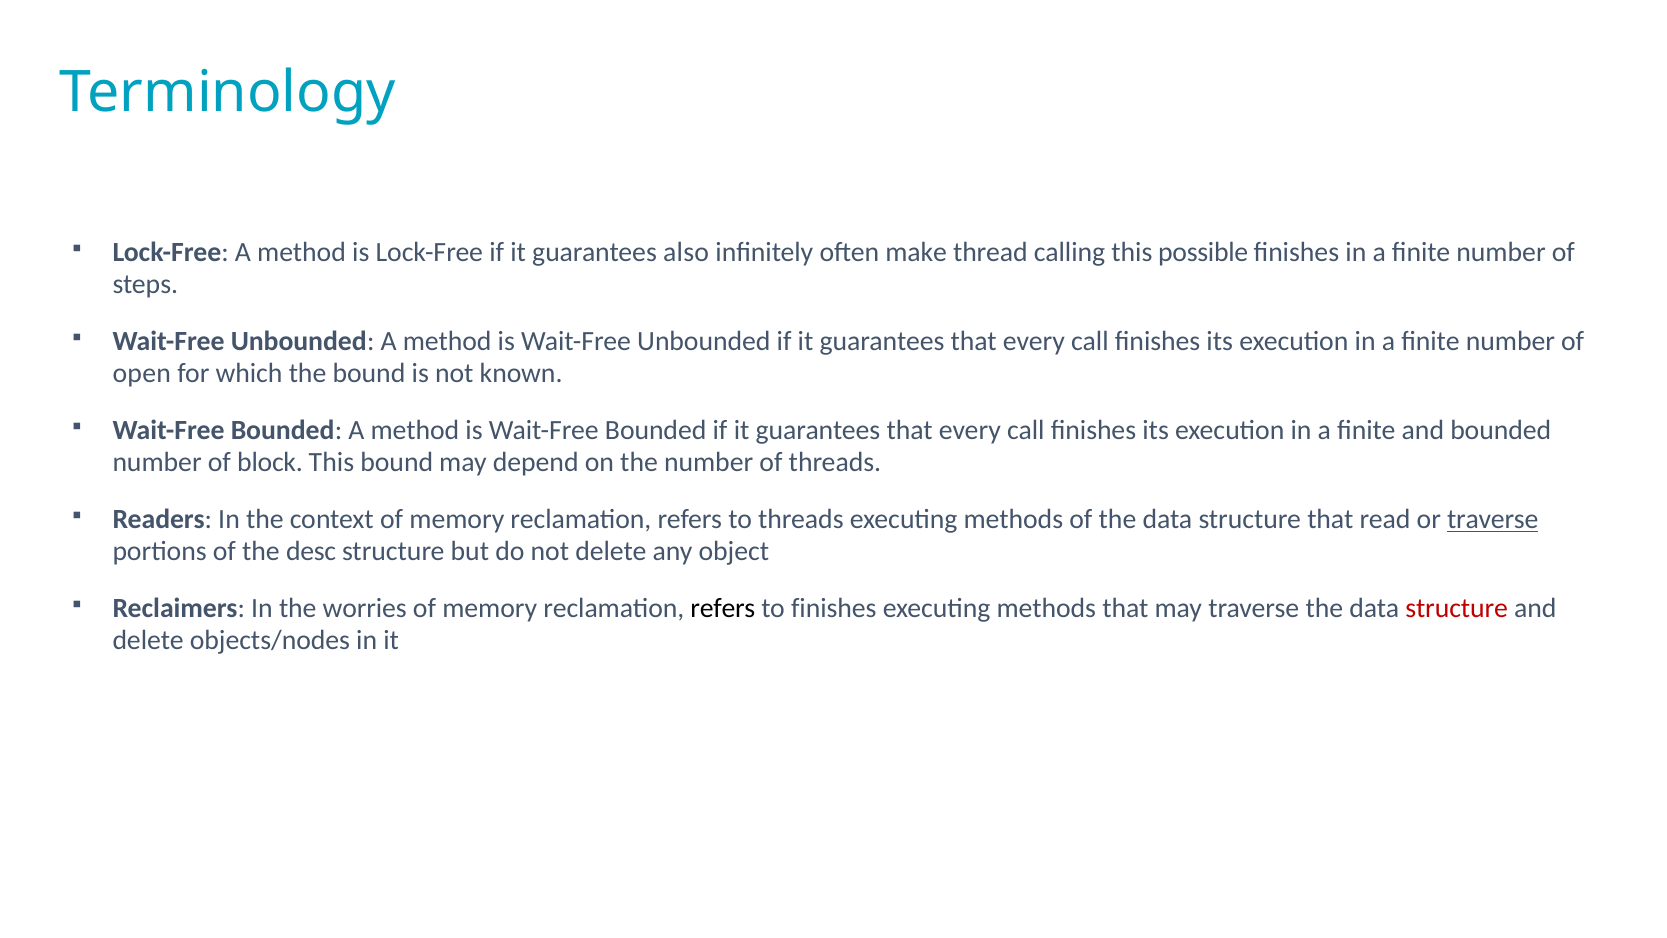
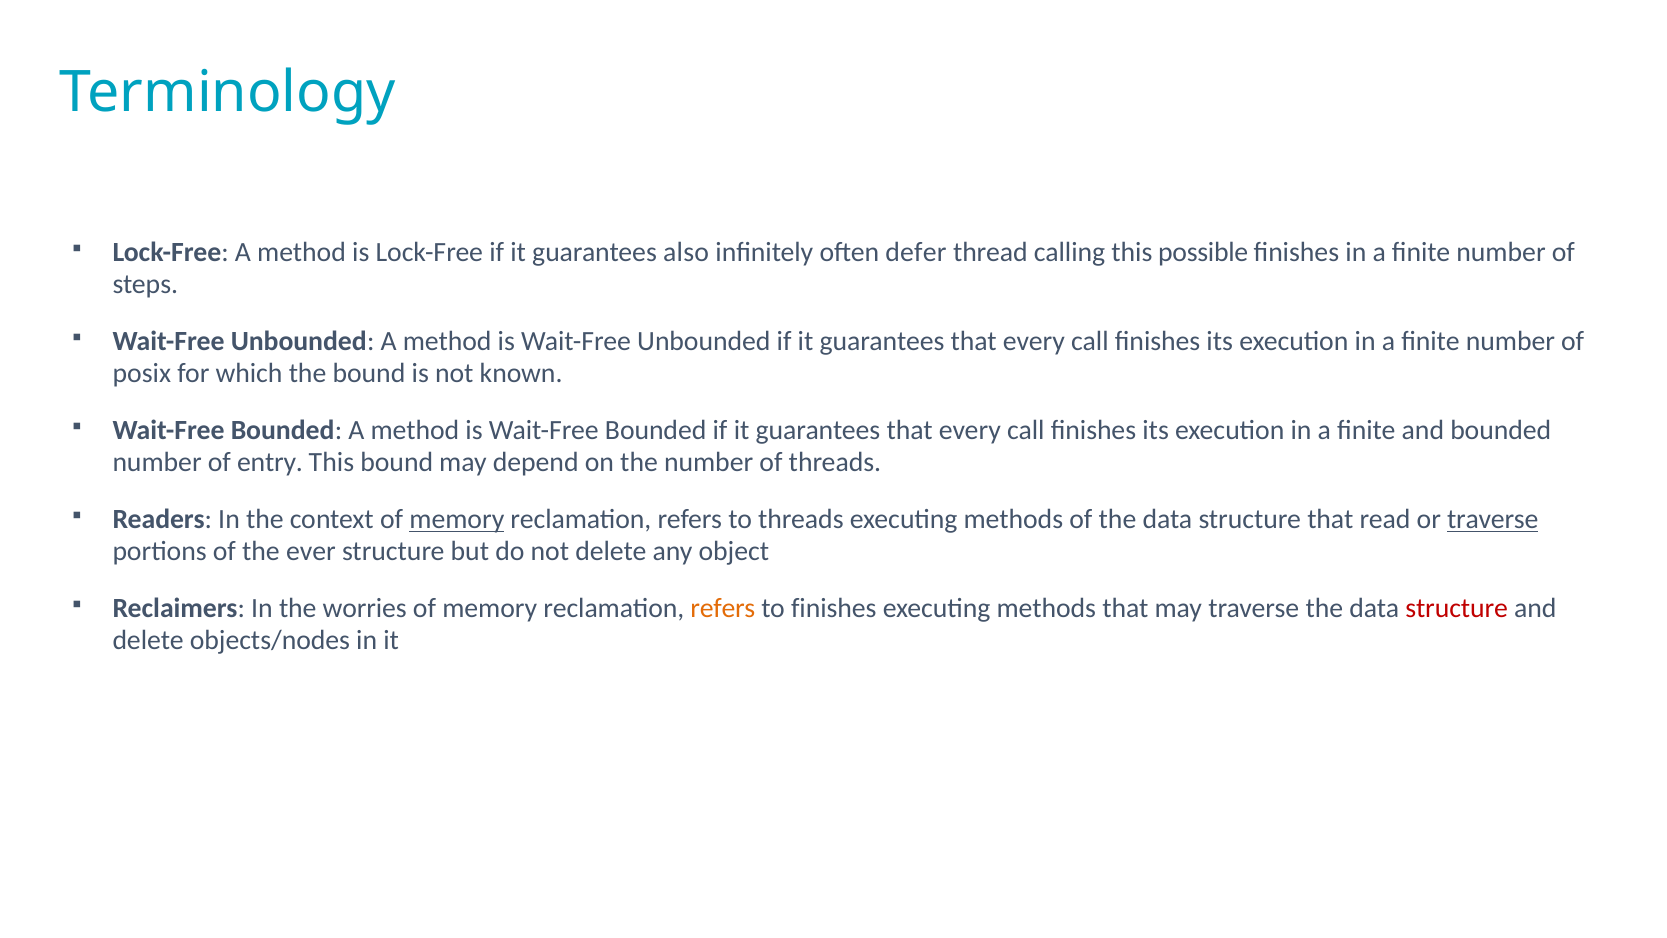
make: make -> defer
open: open -> posix
block: block -> entry
memory at (457, 519) underline: none -> present
desc: desc -> ever
refers at (723, 608) colour: black -> orange
